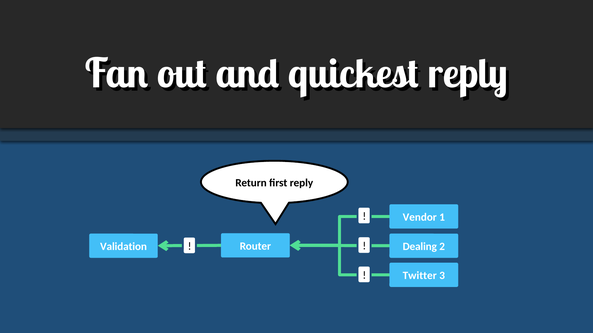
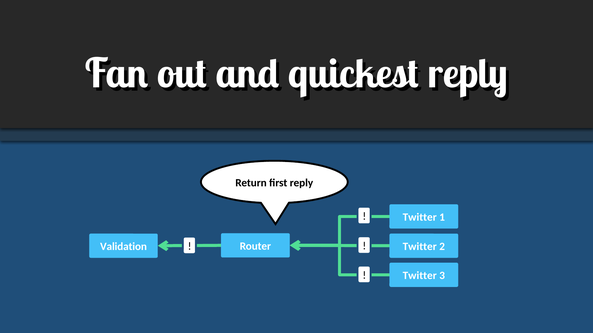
Vendor at (420, 218): Vendor -> Twitter
Dealing at (420, 247): Dealing -> Twitter
